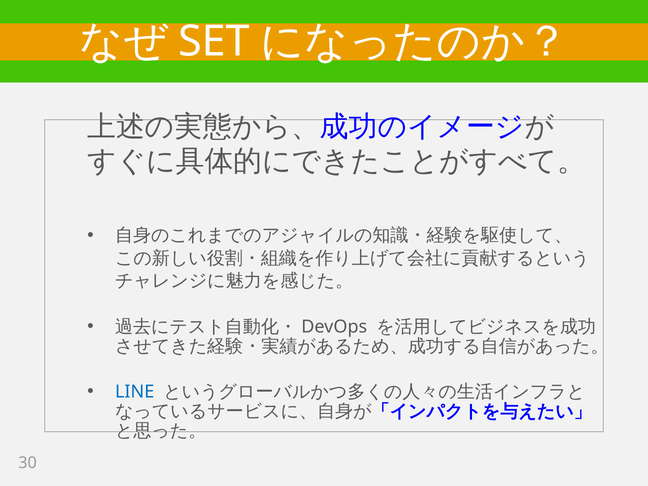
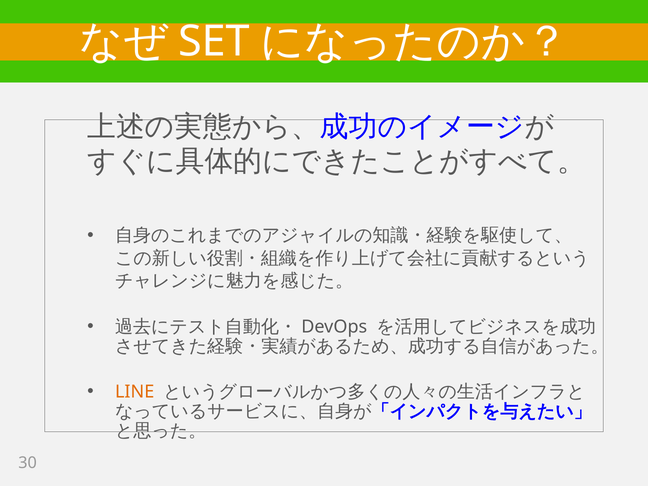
LINE colour: blue -> orange
